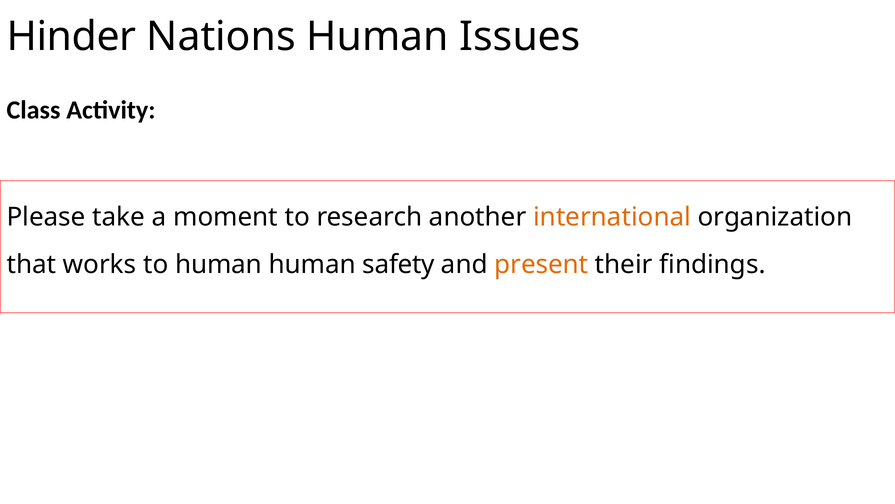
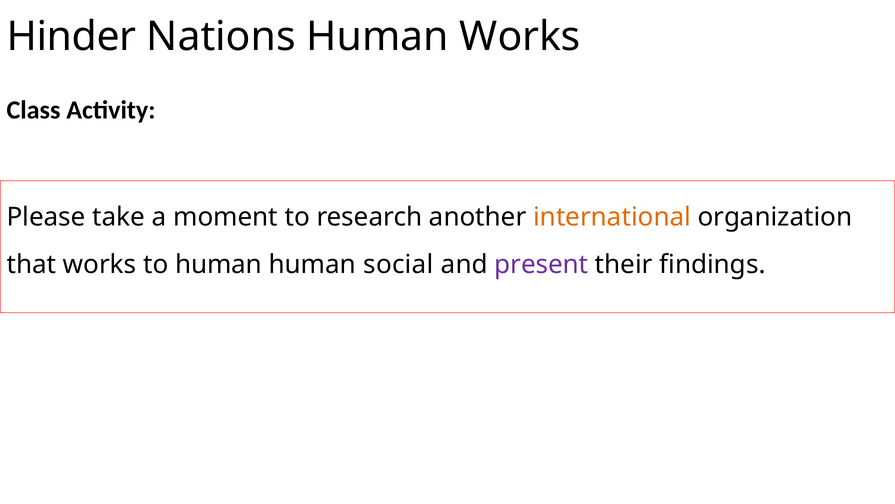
Human Issues: Issues -> Works
safety: safety -> social
present colour: orange -> purple
